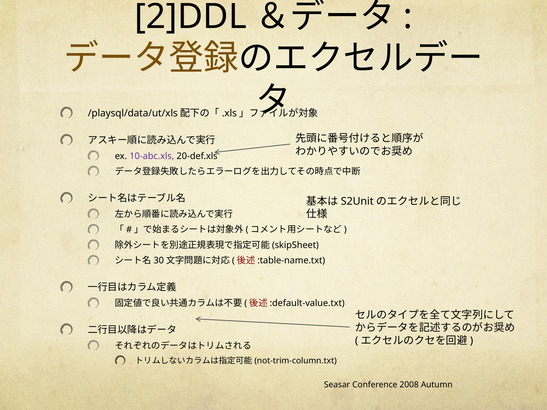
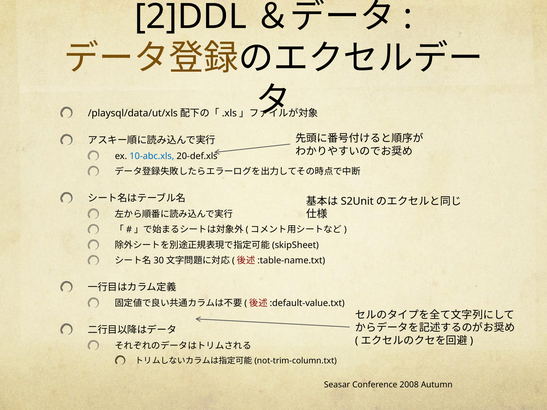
10-abc.xls colour: purple -> blue
